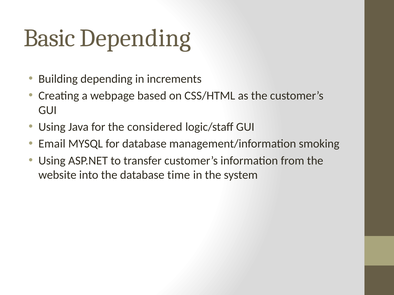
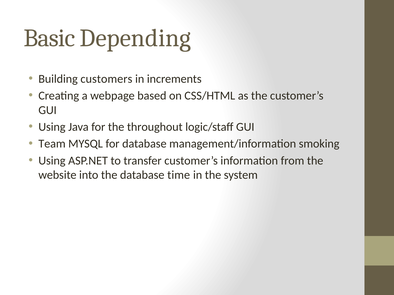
Building depending: depending -> customers
considered: considered -> throughout
Email: Email -> Team
